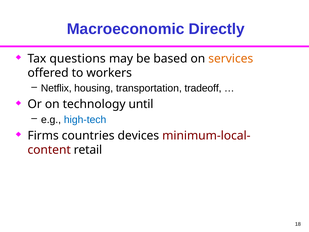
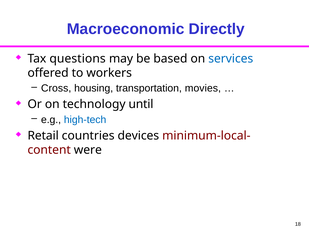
services colour: orange -> blue
Netflix: Netflix -> Cross
tradeoff: tradeoff -> movies
Firms: Firms -> Retail
retail: retail -> were
